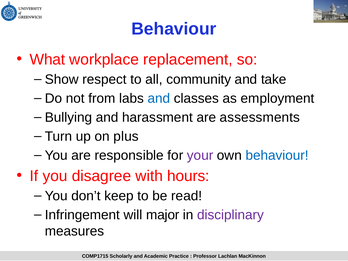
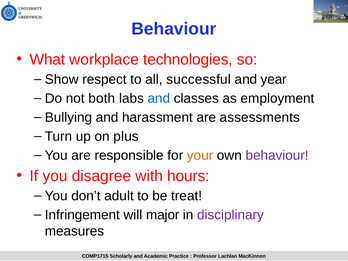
replacement: replacement -> technologies
community: community -> successful
take: take -> year
from: from -> both
your colour: purple -> orange
behaviour at (277, 155) colour: blue -> purple
keep: keep -> adult
read: read -> treat
